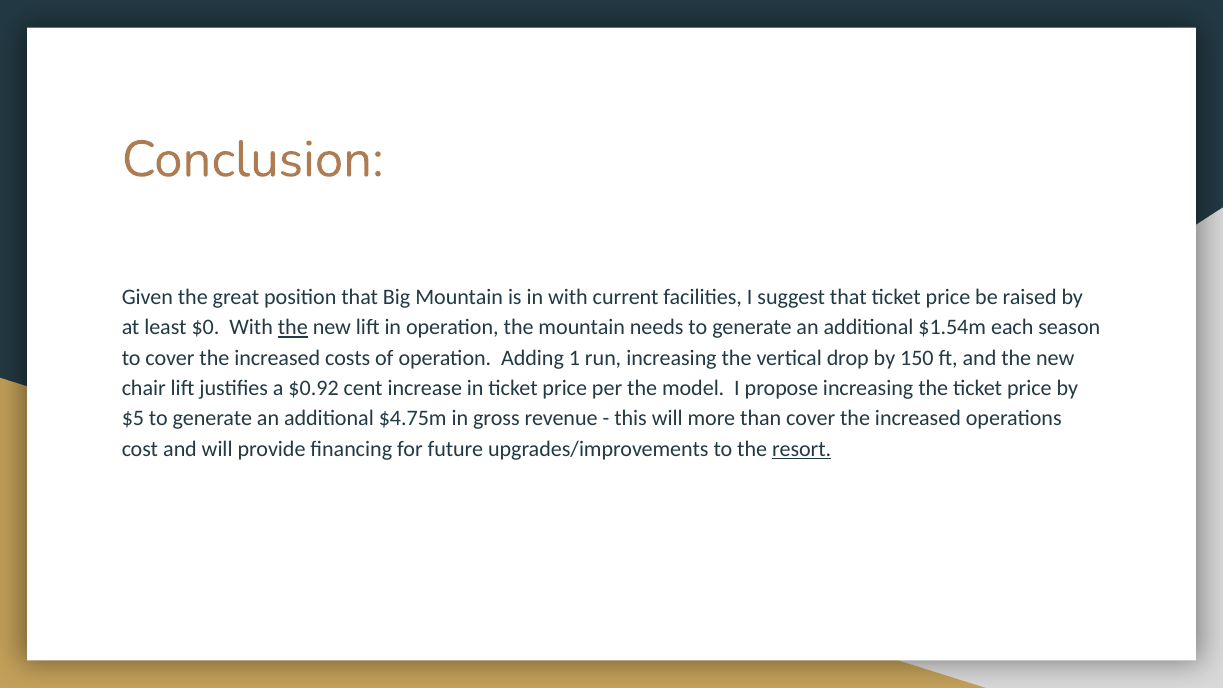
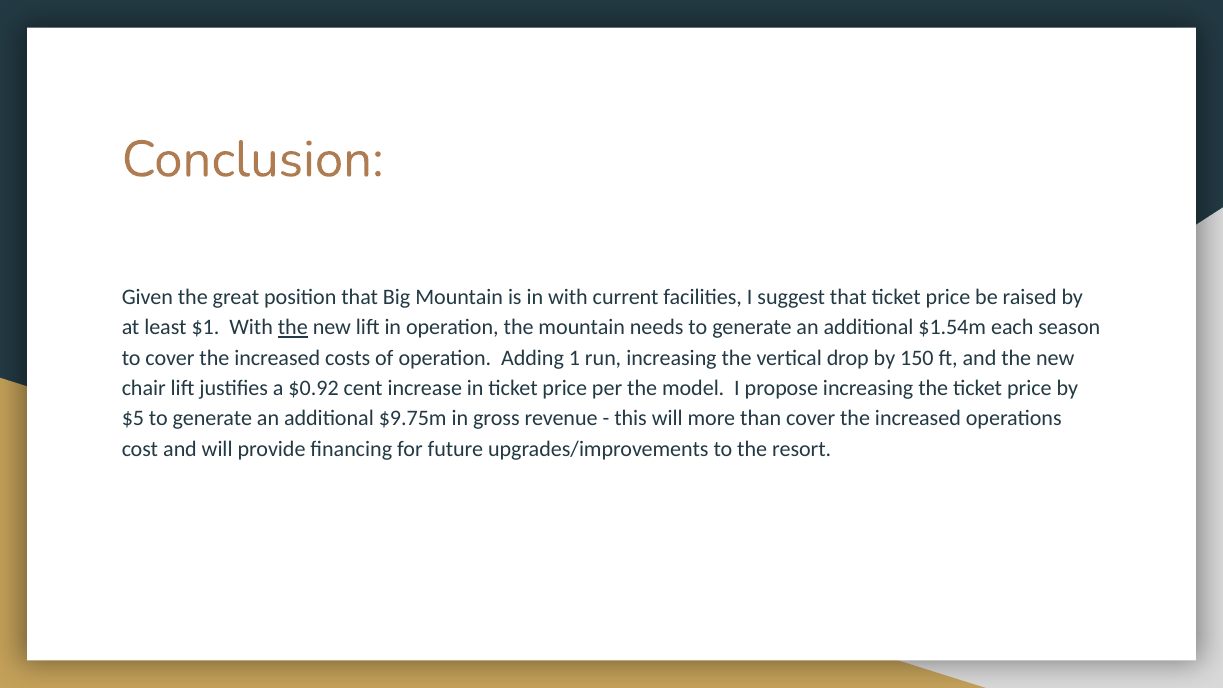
$0: $0 -> $1
$4.75m: $4.75m -> $9.75m
resort underline: present -> none
